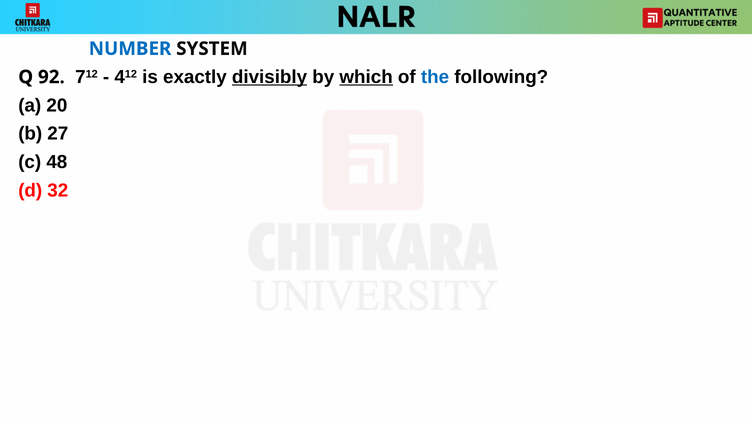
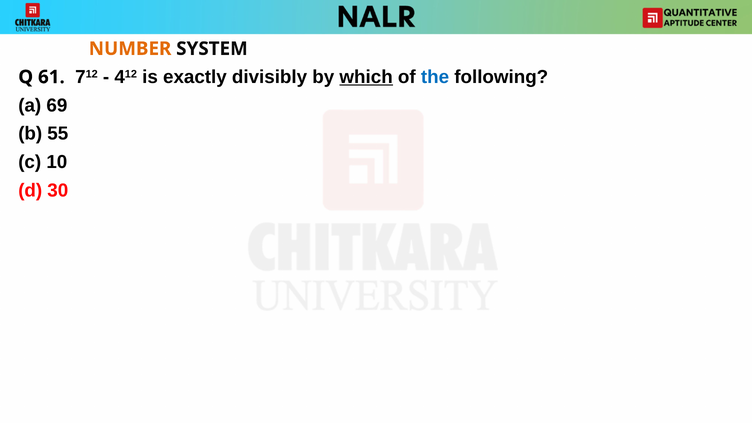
NUMBER colour: blue -> orange
92: 92 -> 61
divisibly underline: present -> none
20: 20 -> 69
27: 27 -> 55
48: 48 -> 10
32: 32 -> 30
